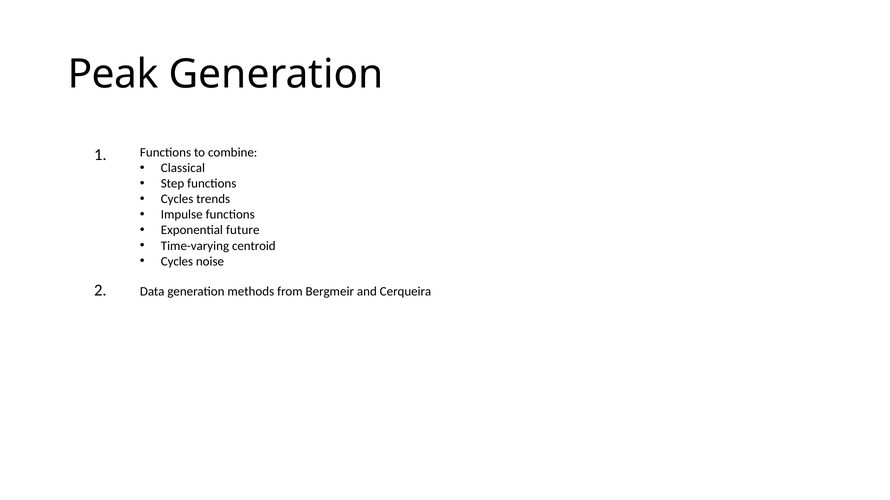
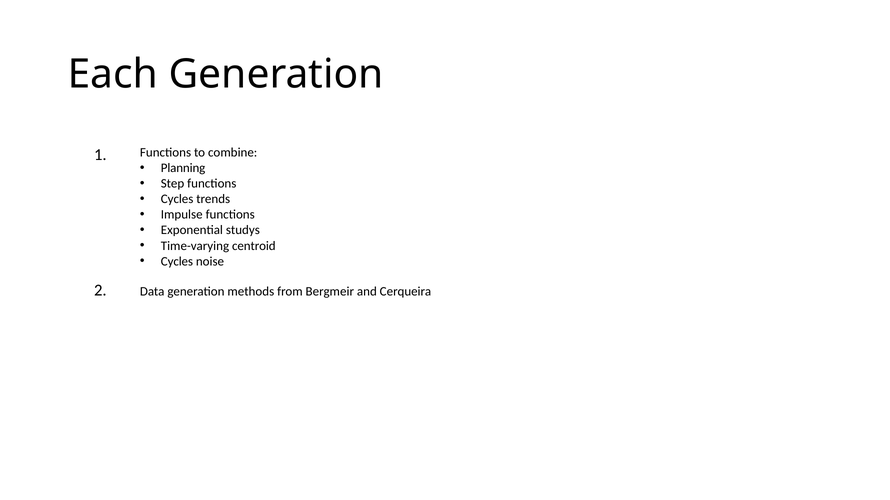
Peak: Peak -> Each
Classical: Classical -> Planning
future: future -> studys
